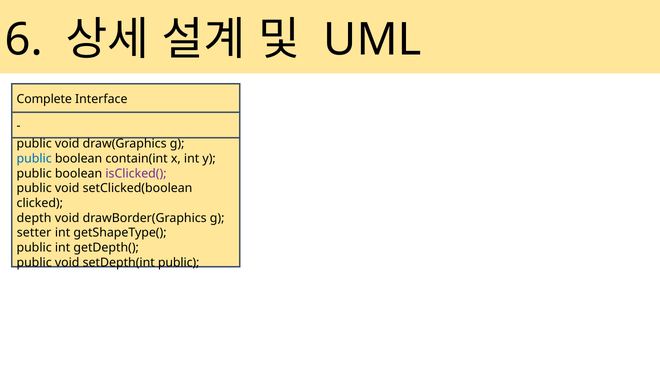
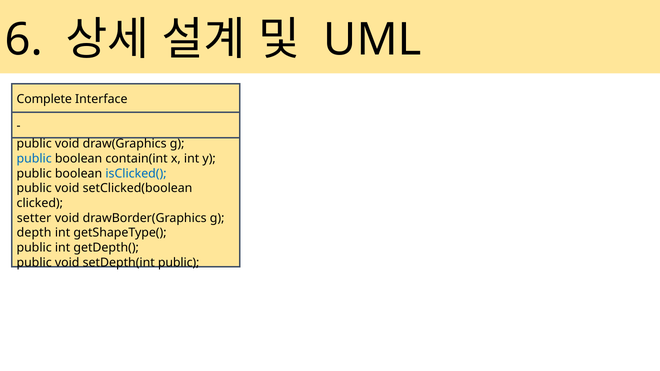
isClicked( colour: purple -> blue
depth: depth -> setter
setter: setter -> depth
